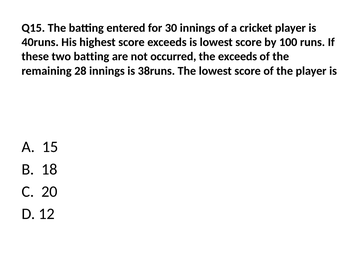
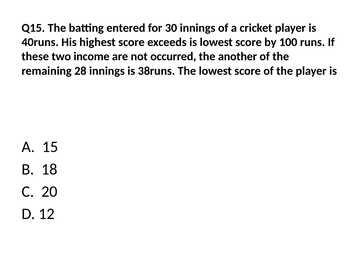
two batting: batting -> income
the exceeds: exceeds -> another
